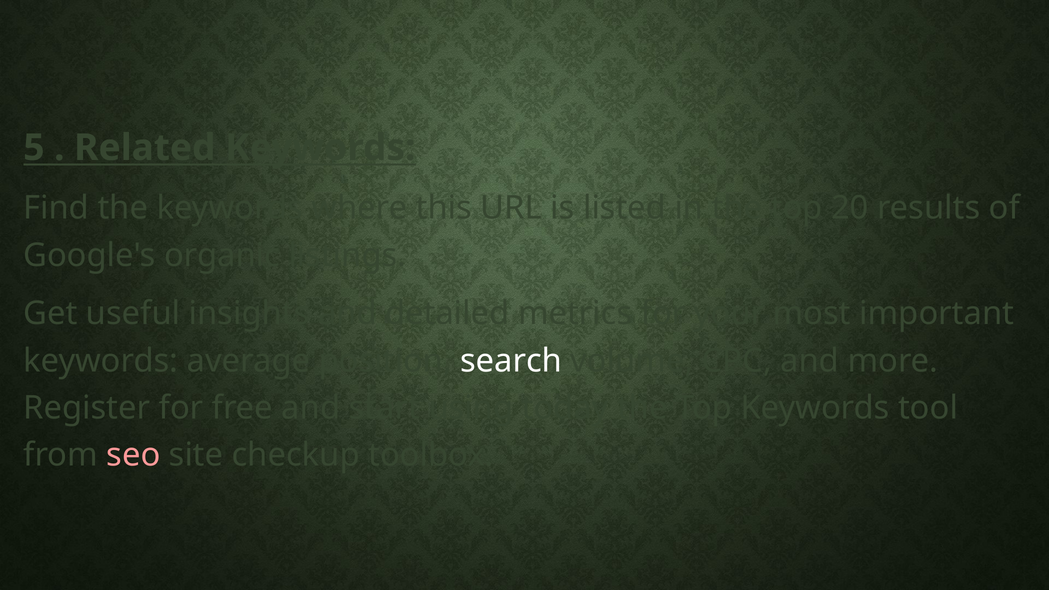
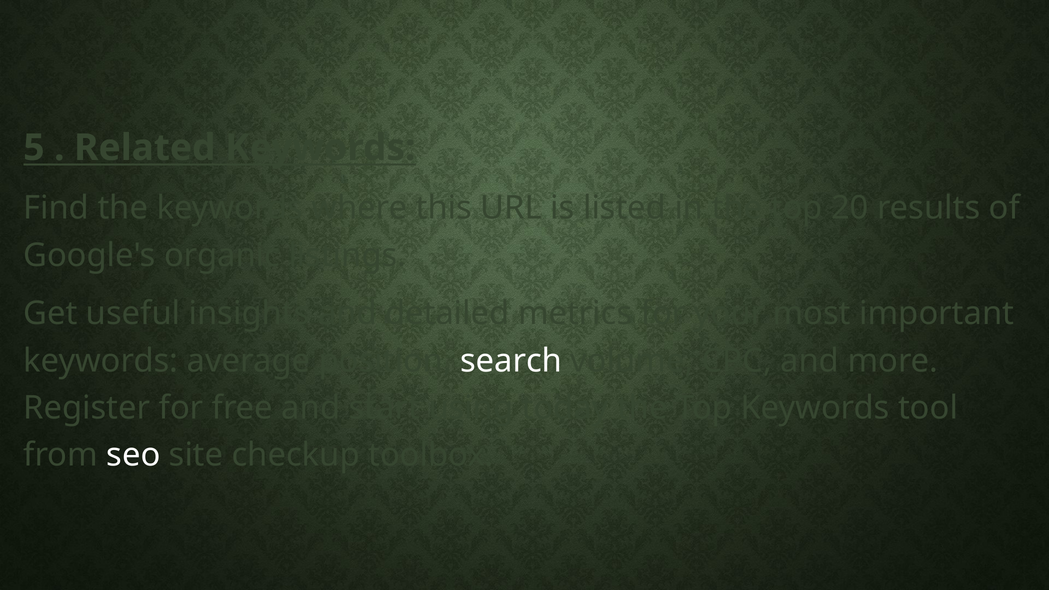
seo colour: pink -> white
